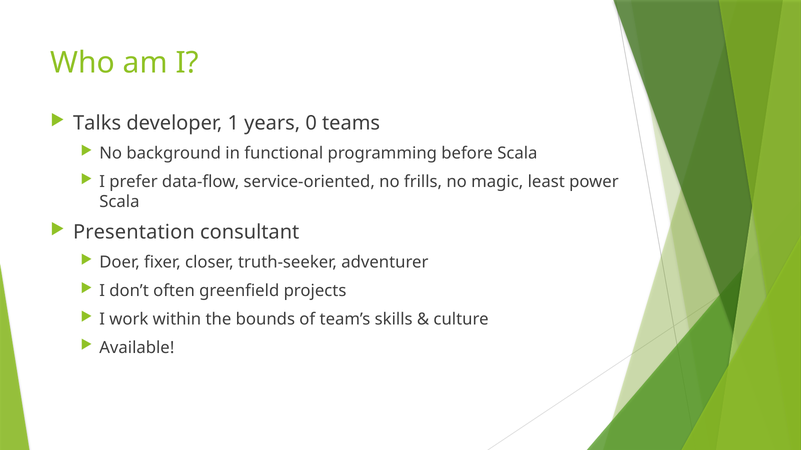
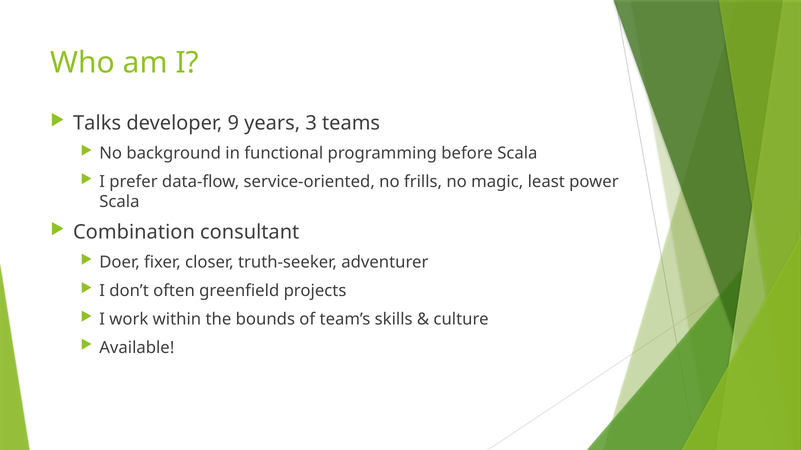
1: 1 -> 9
0: 0 -> 3
Presentation: Presentation -> Combination
